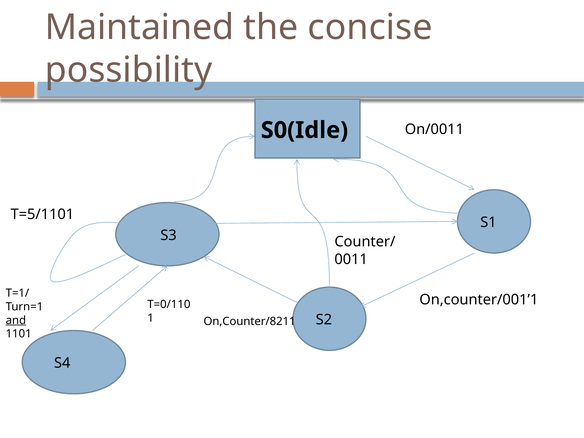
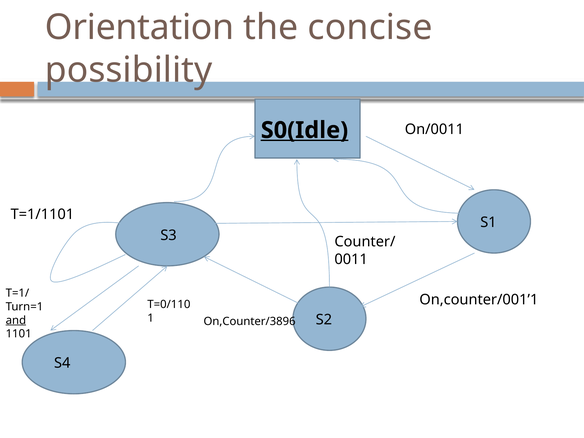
Maintained: Maintained -> Orientation
S0(Idle underline: none -> present
T=5/1101: T=5/1101 -> T=1/1101
On,Counter/8211: On,Counter/8211 -> On,Counter/3896
